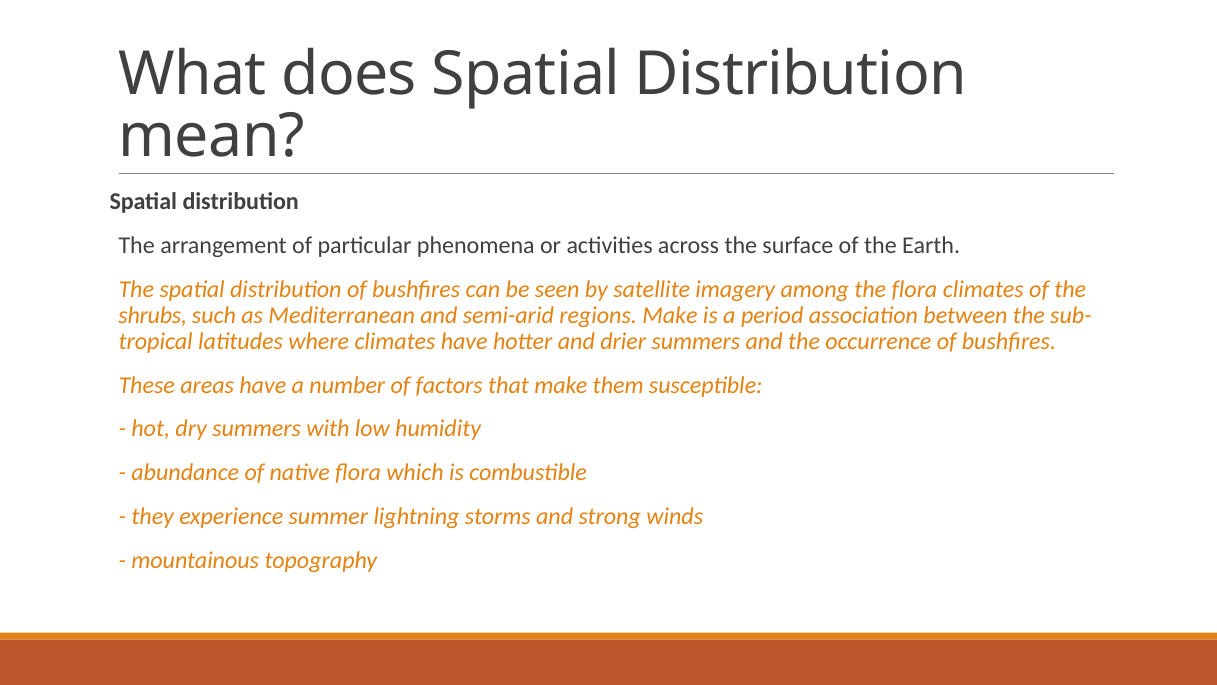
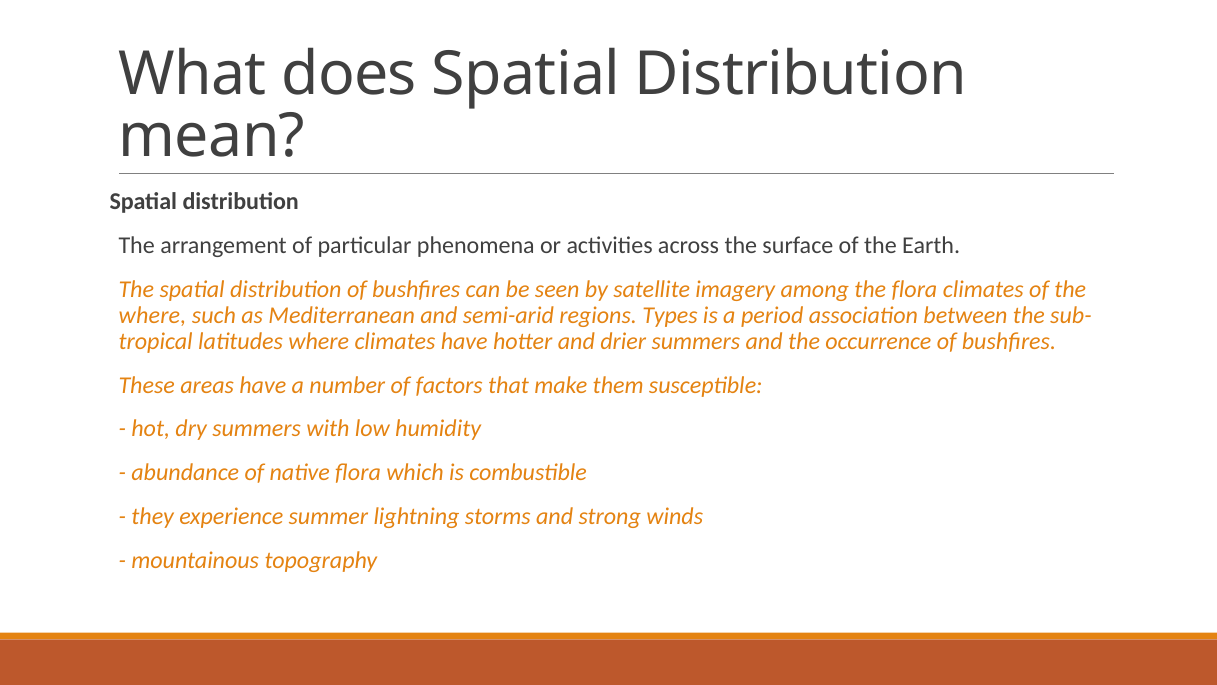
shrubs at (153, 315): shrubs -> where
regions Make: Make -> Types
